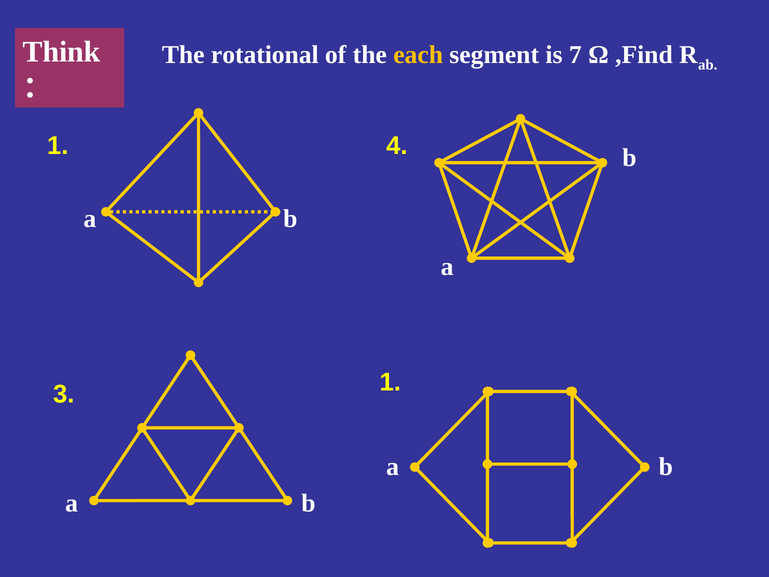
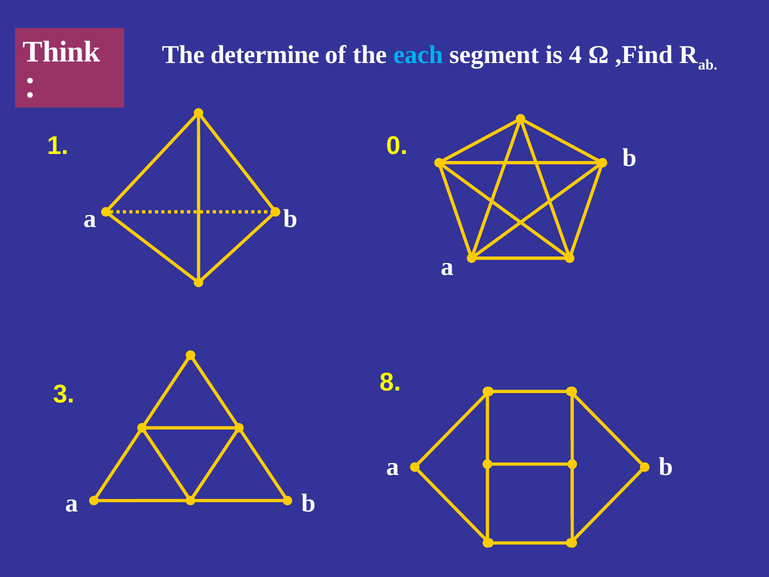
rotational: rotational -> determine
each colour: yellow -> light blue
7: 7 -> 4
4: 4 -> 0
3 1: 1 -> 8
